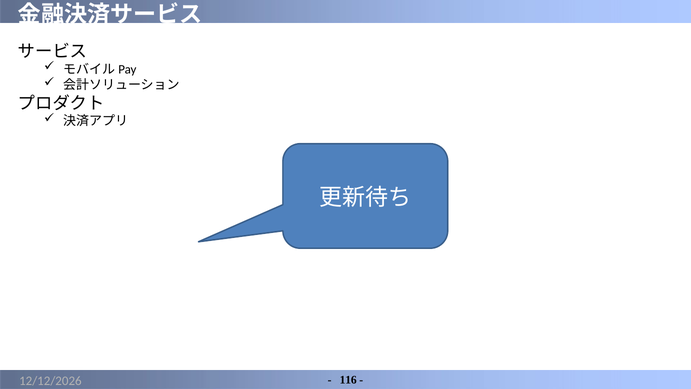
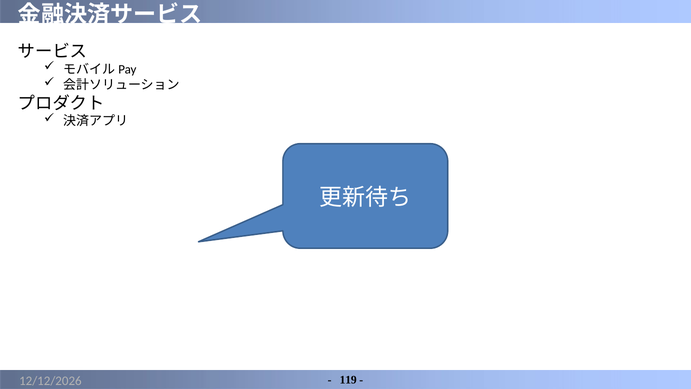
116: 116 -> 119
